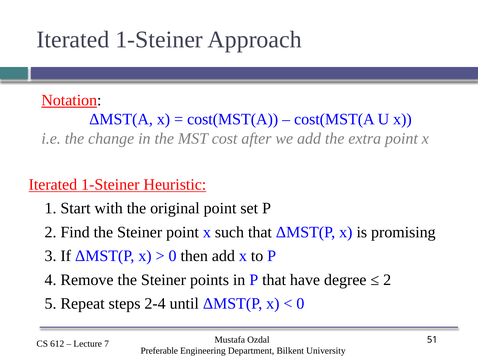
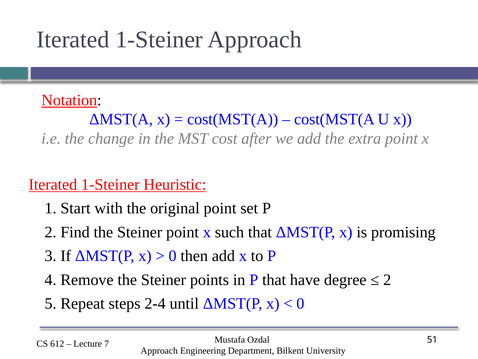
Preferable at (159, 350): Preferable -> Approach
